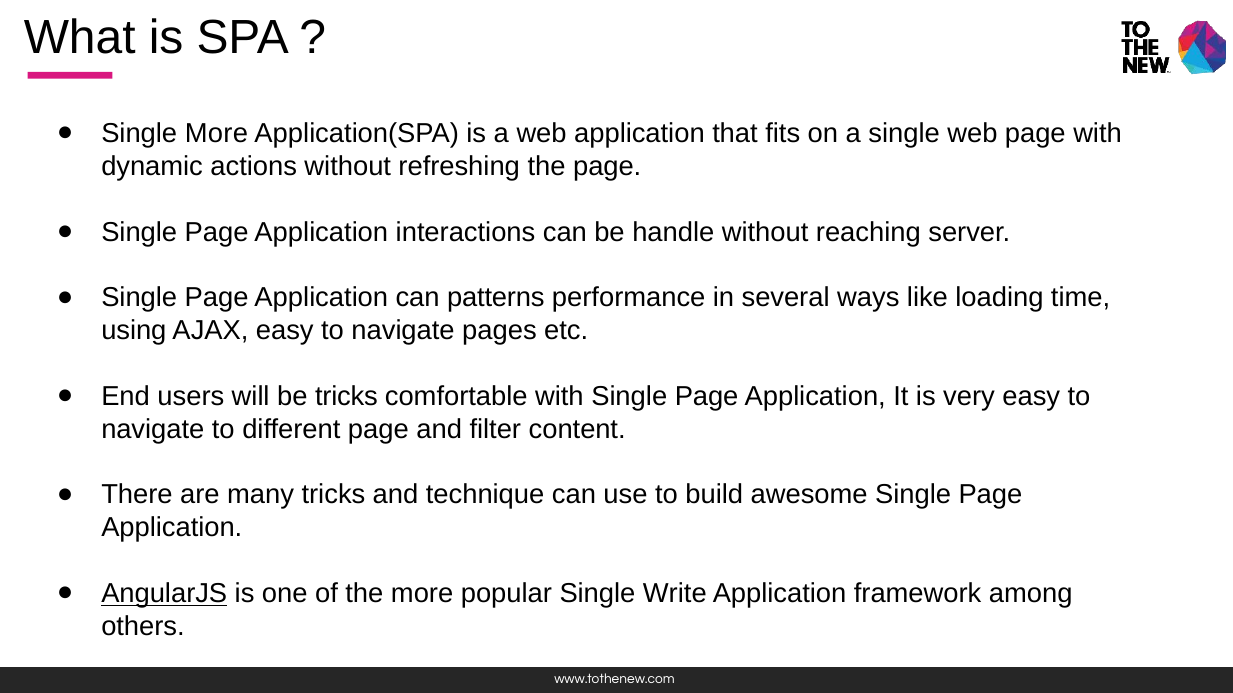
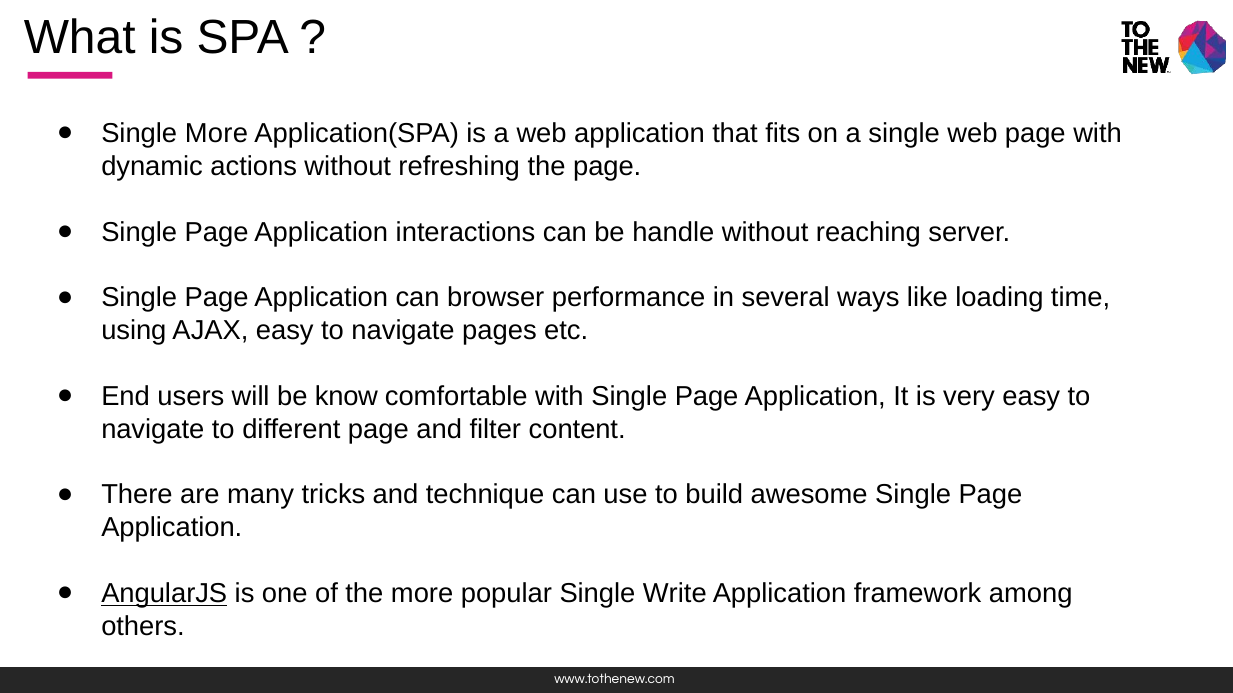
patterns: patterns -> browser
be tricks: tricks -> know
